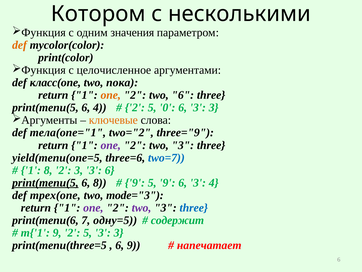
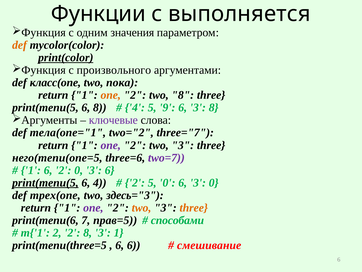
Котором: Котором -> Функции
несколькими: несколькими -> выполняется
print(color underline: none -> present
целочисленное: целочисленное -> произвольного
two 6: 6 -> 8
6 4: 4 -> 8
2 at (135, 107): 2 -> 4
0: 0 -> 9
6 3 3: 3 -> 8
ключевые colour: orange -> purple
three="9: three="9 -> three="7
yield(menu(one=5: yield(menu(one=5 -> него(menu(one=5
two=7 colour: blue -> purple
1 8: 8 -> 6
2 3: 3 -> 0
6 8: 8 -> 4
9 at (135, 182): 9 -> 2
5 9: 9 -> 0
3 4: 4 -> 0
mode="3: mode="3 -> здесь="3
two at (141, 207) colour: purple -> orange
three at (194, 207) colour: blue -> orange
одну=5: одну=5 -> прав=5
содержит: содержит -> способами
m{'1 9: 9 -> 2
5 at (88, 232): 5 -> 8
3 at (119, 232): 3 -> 1
6 9: 9 -> 6
напечатает: напечатает -> смешивание
